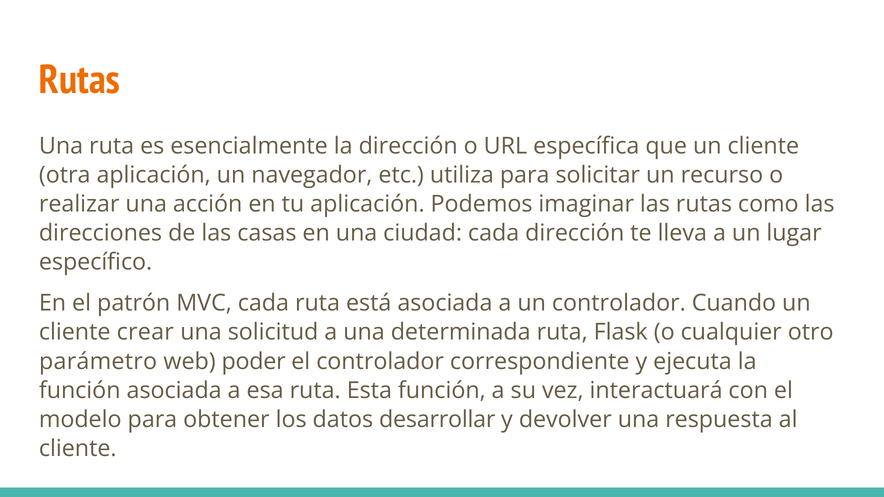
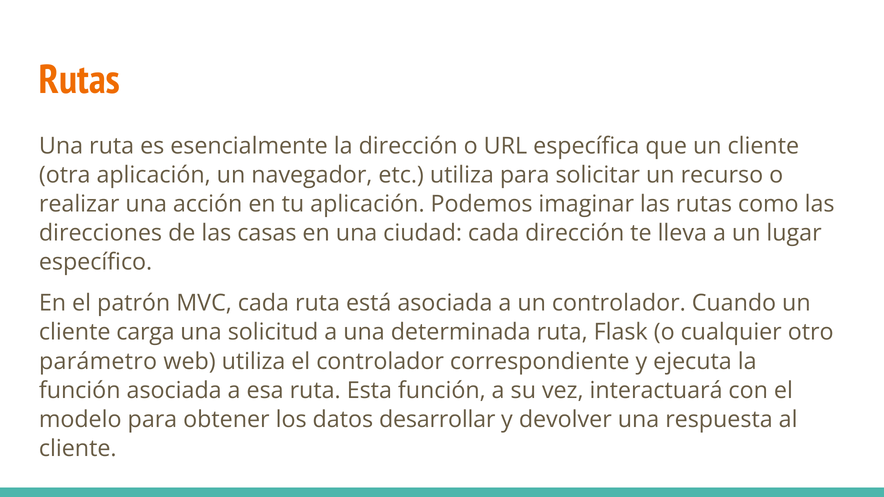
crear: crear -> carga
web poder: poder -> utiliza
